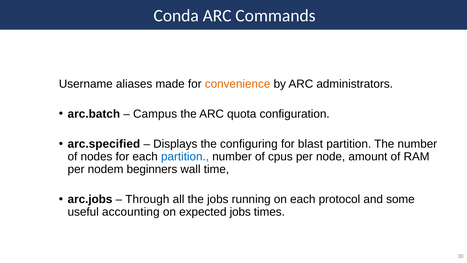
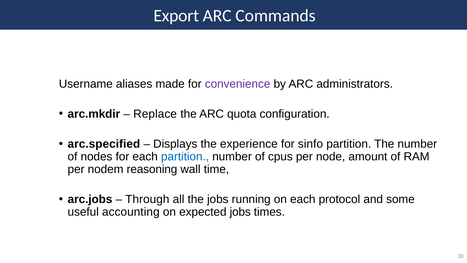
Conda: Conda -> Export
convenience colour: orange -> purple
arc.batch: arc.batch -> arc.mkdir
Campus: Campus -> Replace
configuring: configuring -> experience
blast: blast -> sinfo
beginners: beginners -> reasoning
